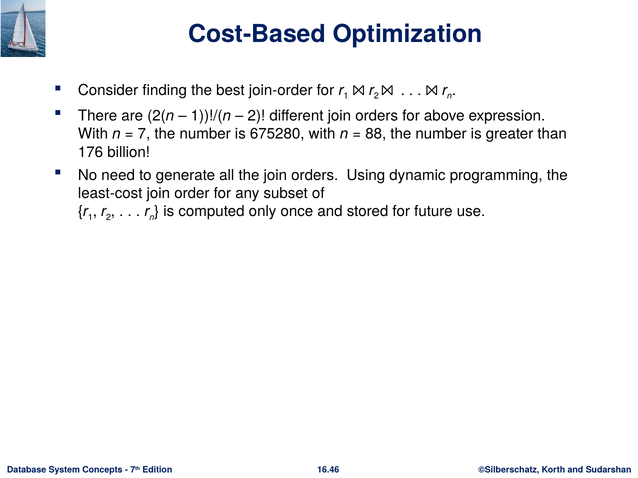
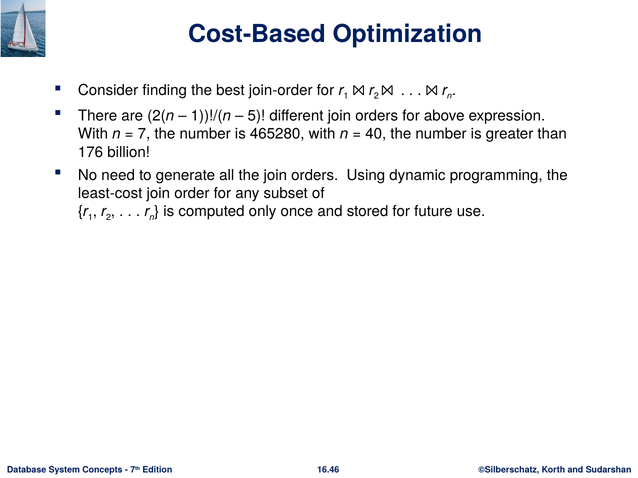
2 at (256, 116): 2 -> 5
675280: 675280 -> 465280
88: 88 -> 40
